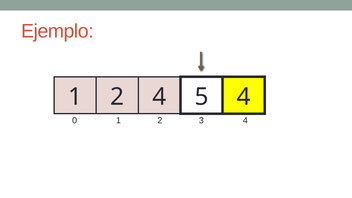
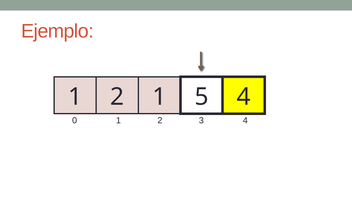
2 4: 4 -> 1
